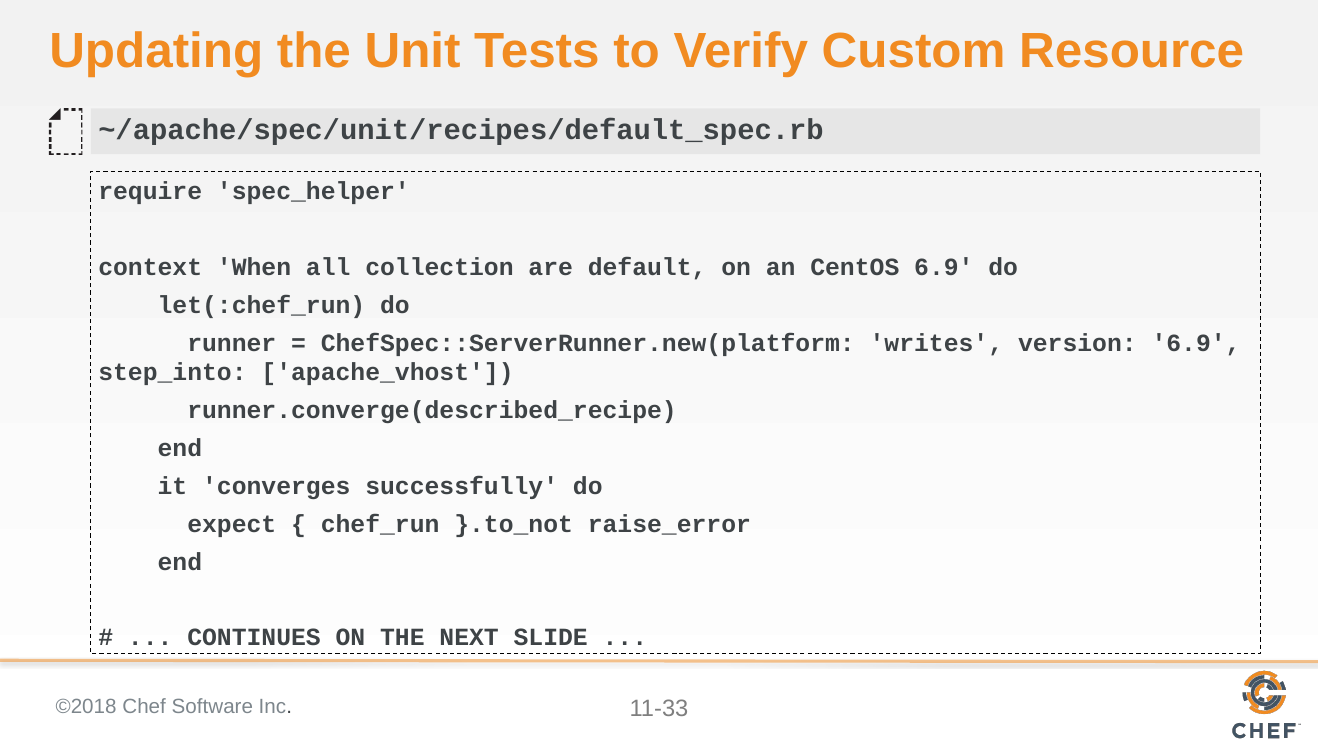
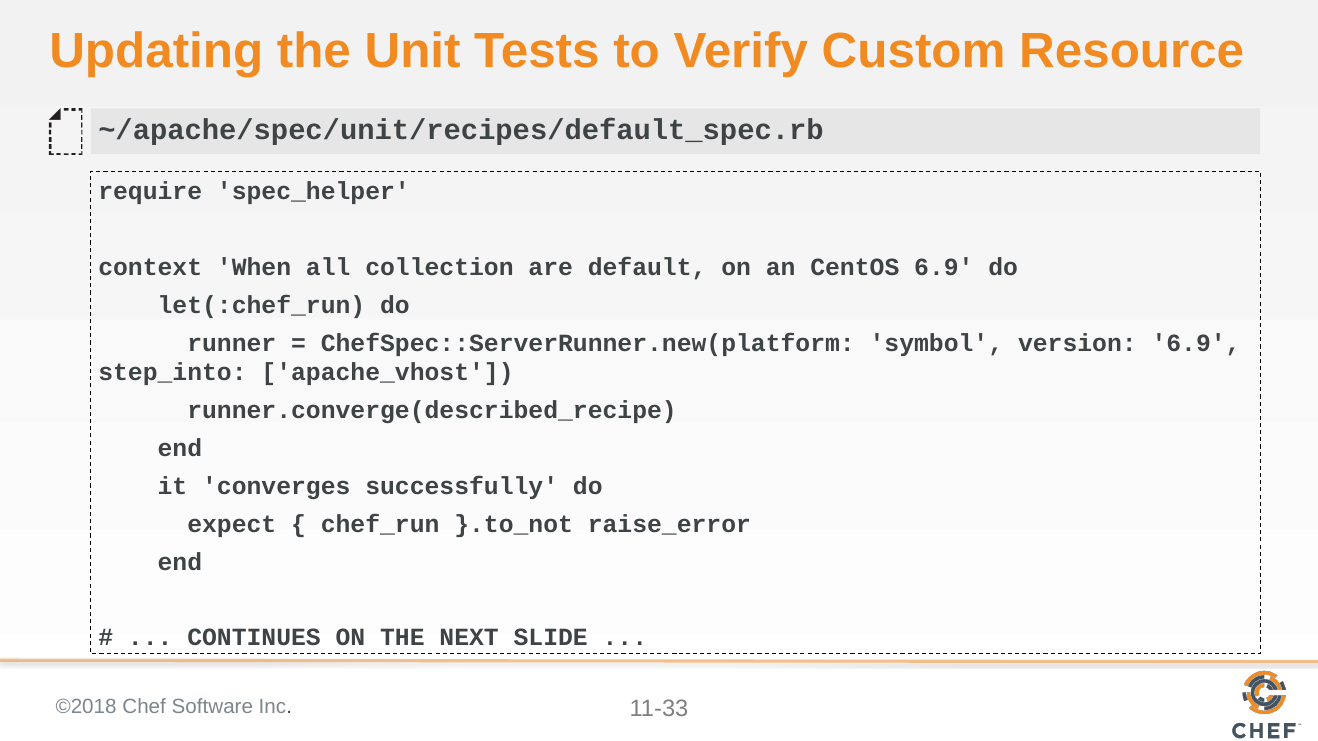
writes: writes -> symbol
